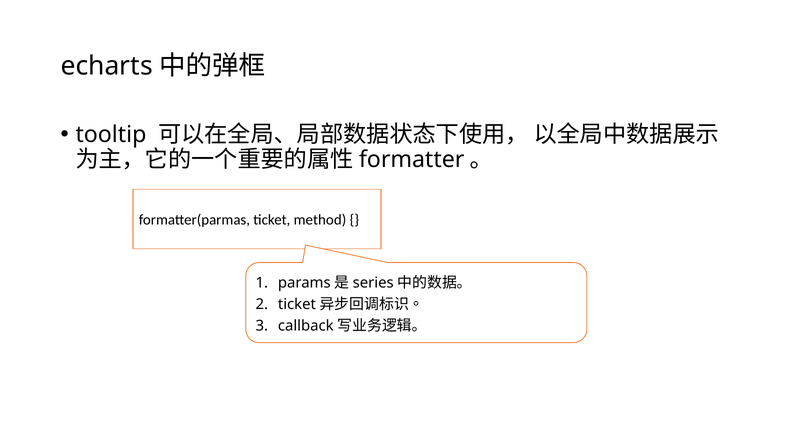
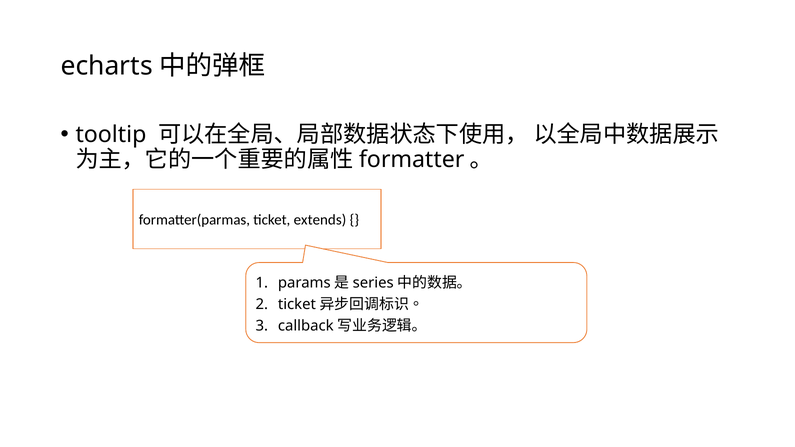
method: method -> extends
